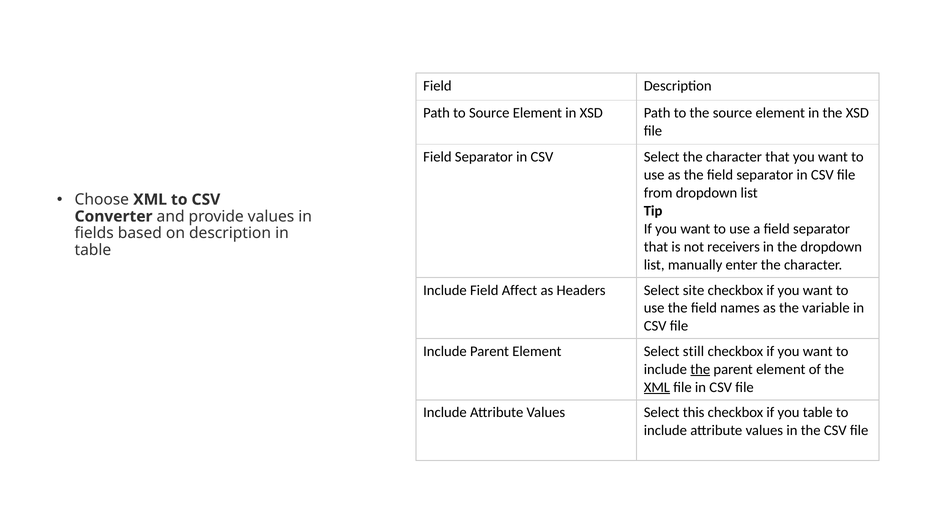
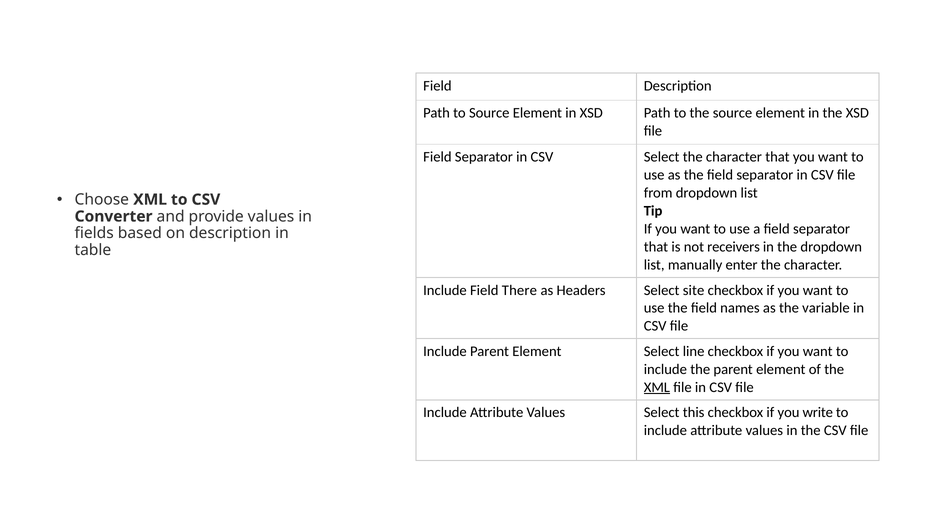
Affect: Affect -> There
still: still -> line
the at (700, 369) underline: present -> none
you table: table -> write
